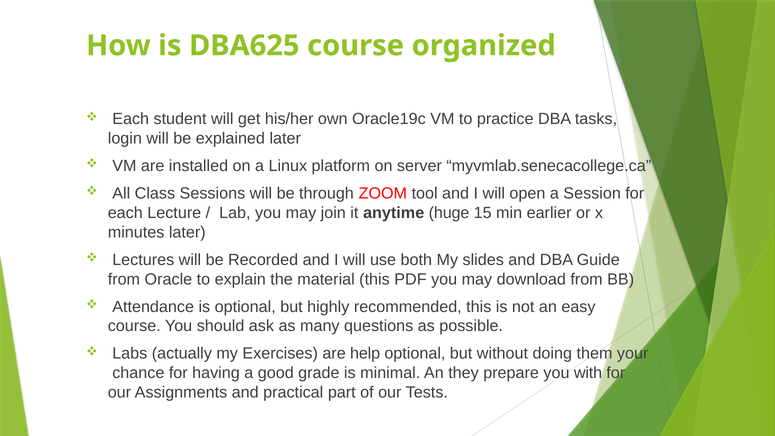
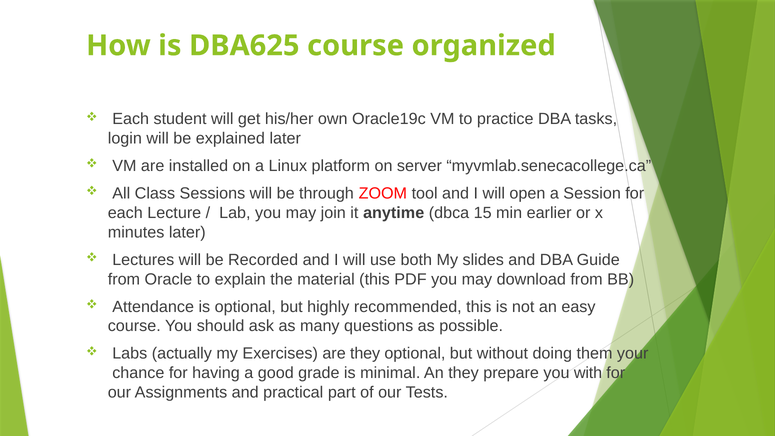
huge: huge -> dbca
are help: help -> they
